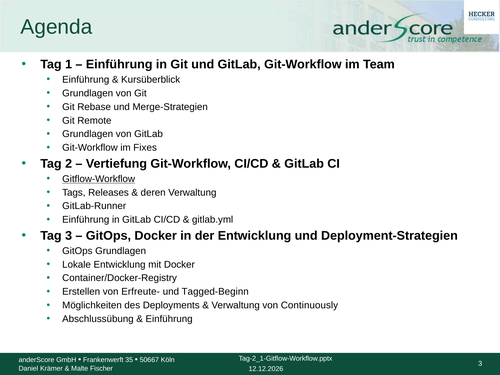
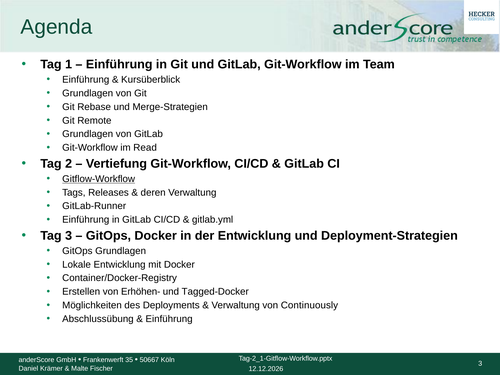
Fixes: Fixes -> Read
Erfreute-: Erfreute- -> Erhöhen-
Tagged-Beginn: Tagged-Beginn -> Tagged-Docker
